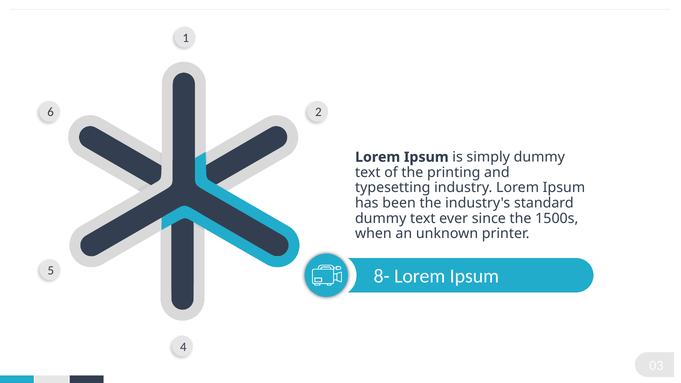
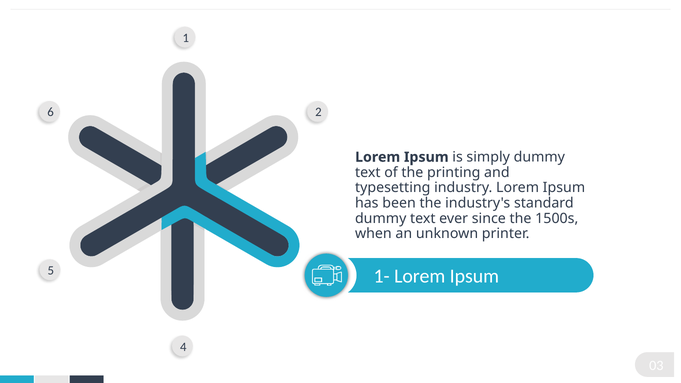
8-: 8- -> 1-
